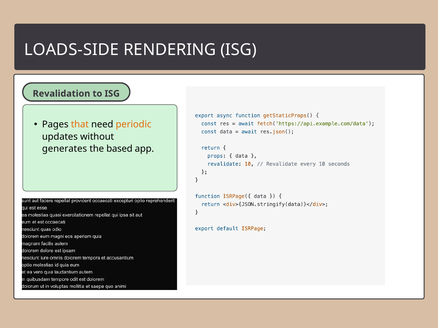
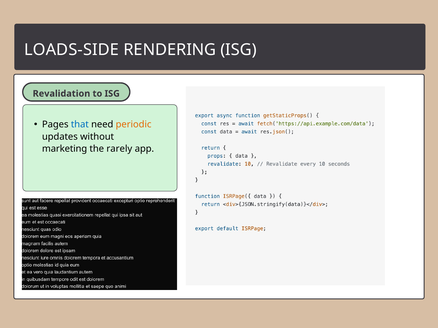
that colour: orange -> blue
generates: generates -> marketing
based: based -> rarely
